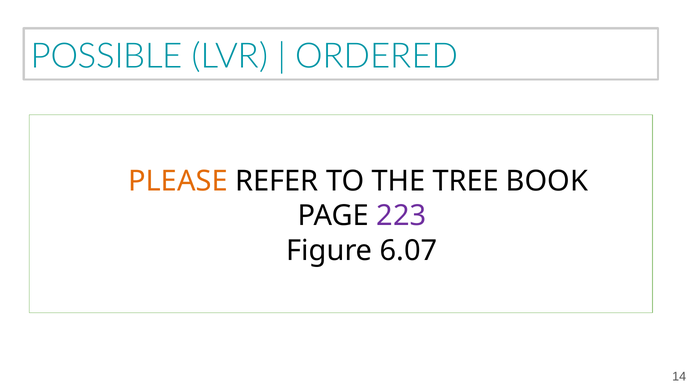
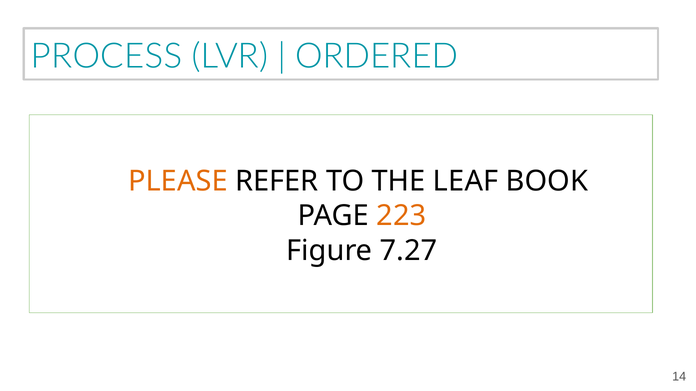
POSSIBLE: POSSIBLE -> PROCESS
TREE: TREE -> LEAF
223 colour: purple -> orange
6.07: 6.07 -> 7.27
